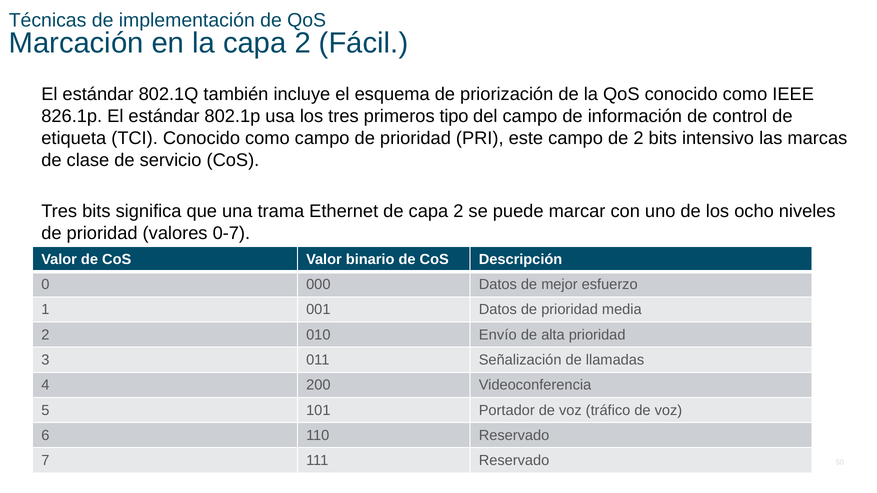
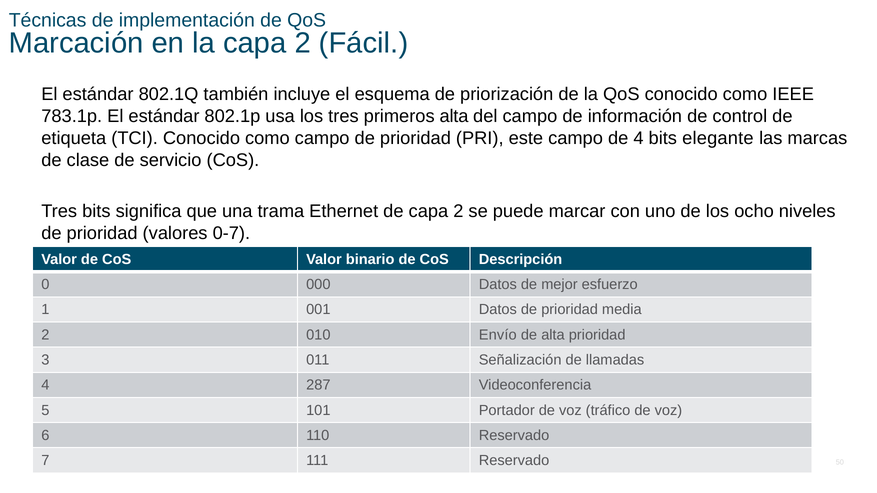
826.1p: 826.1p -> 783.1p
primeros tipo: tipo -> alta
de 2: 2 -> 4
intensivo: intensivo -> elegante
200: 200 -> 287
